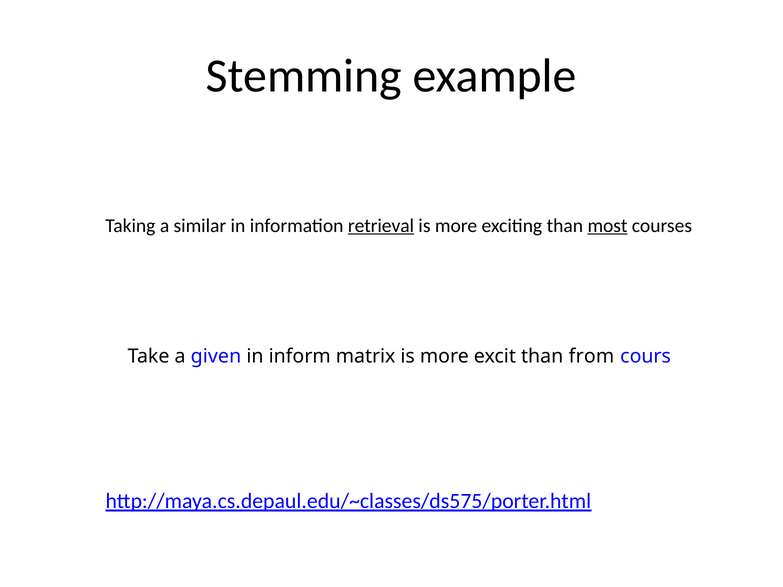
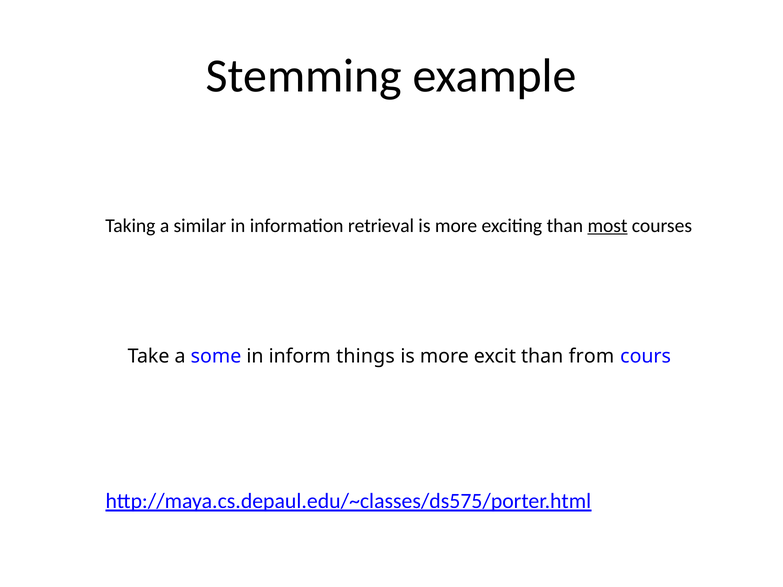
retrieval underline: present -> none
given: given -> some
matrix: matrix -> things
